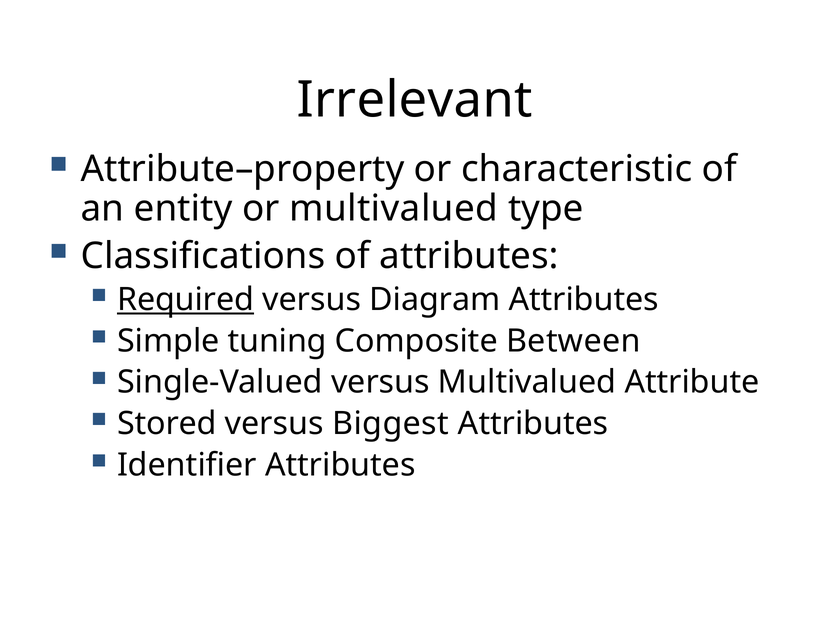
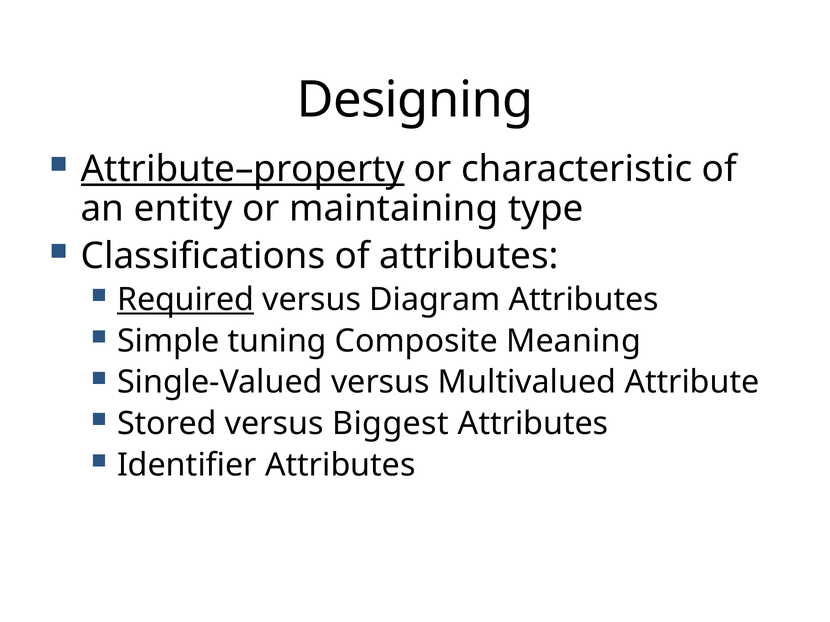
Irrelevant: Irrelevant -> Designing
Attribute–property underline: none -> present
or multivalued: multivalued -> maintaining
Between: Between -> Meaning
